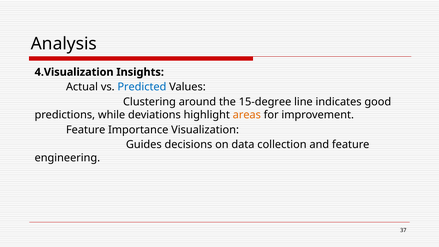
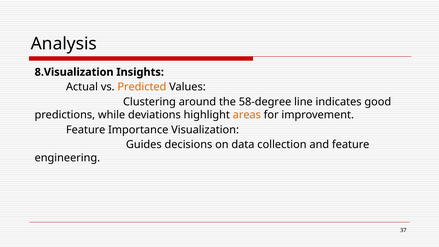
4.Visualization: 4.Visualization -> 8.Visualization
Predicted colour: blue -> orange
15-degree: 15-degree -> 58-degree
